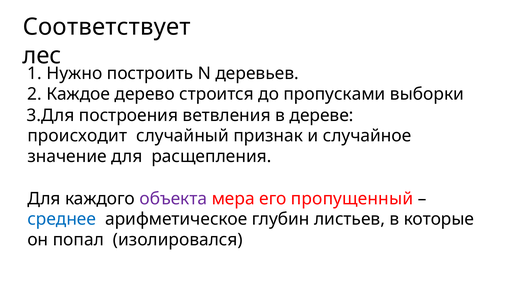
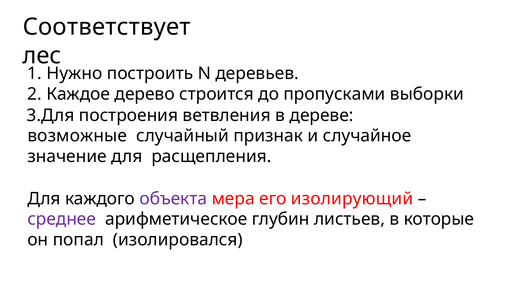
происходит: происходит -> возможные
пропущенный: пропущенный -> изолирующий
среднее colour: blue -> purple
